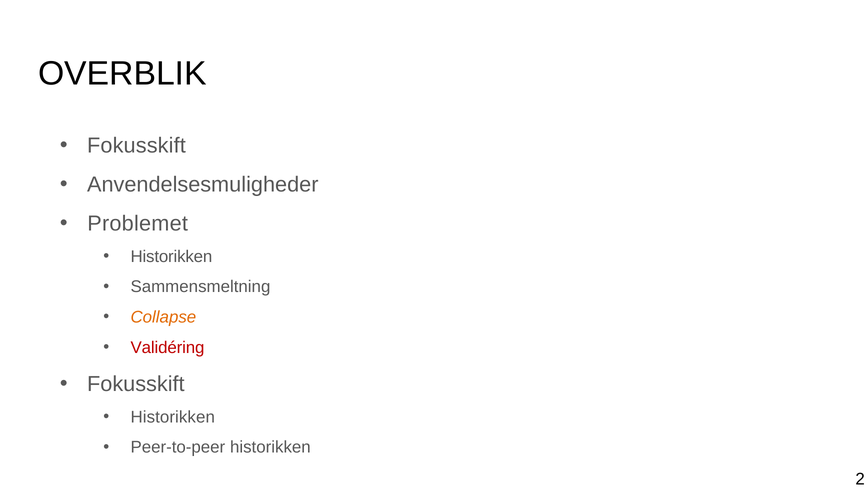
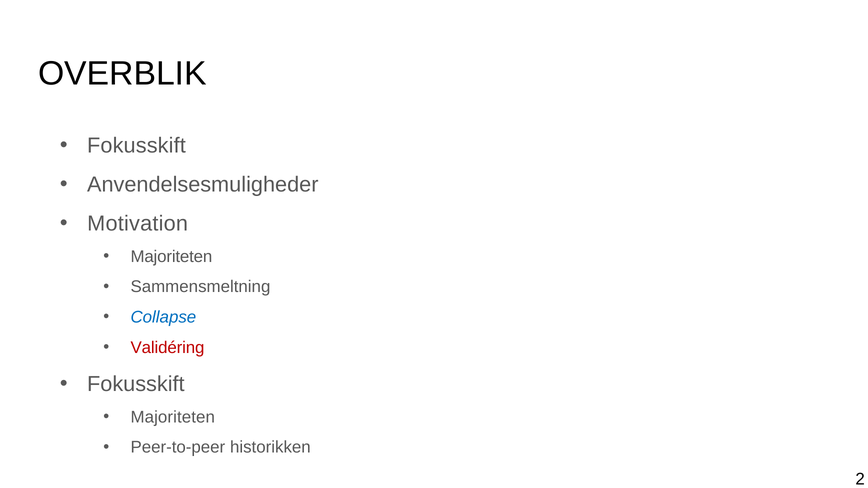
Problemet: Problemet -> Motivation
Historikken at (171, 257): Historikken -> Majoriteten
Collapse colour: orange -> blue
Historikken at (173, 417): Historikken -> Majoriteten
